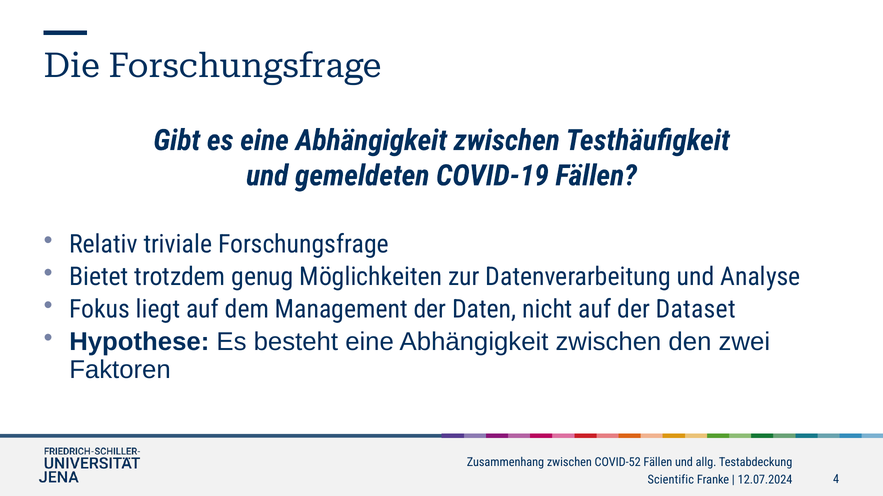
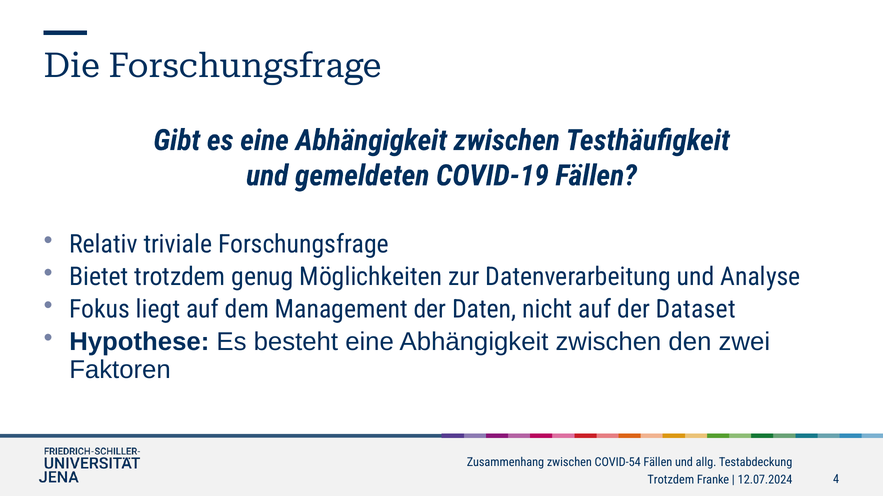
COVID-52: COVID-52 -> COVID-54
Scientific at (671, 480): Scientific -> Trotzdem
